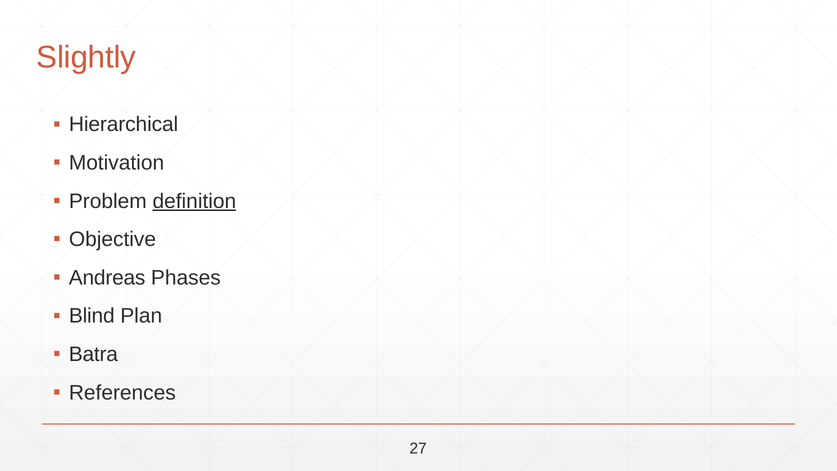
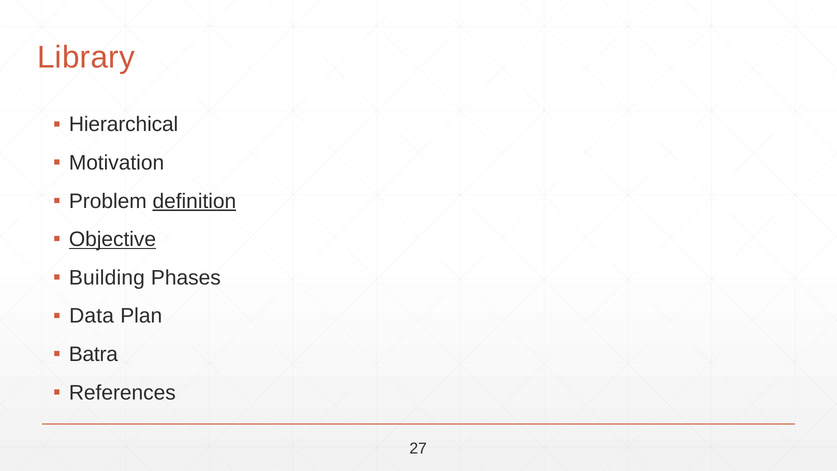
Slightly: Slightly -> Library
Objective underline: none -> present
Andreas: Andreas -> Building
Blind: Blind -> Data
